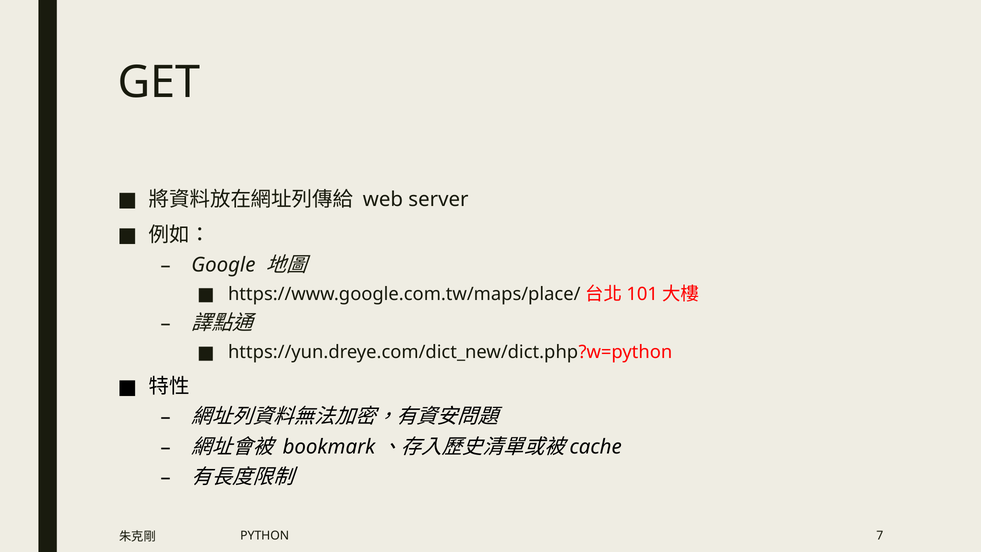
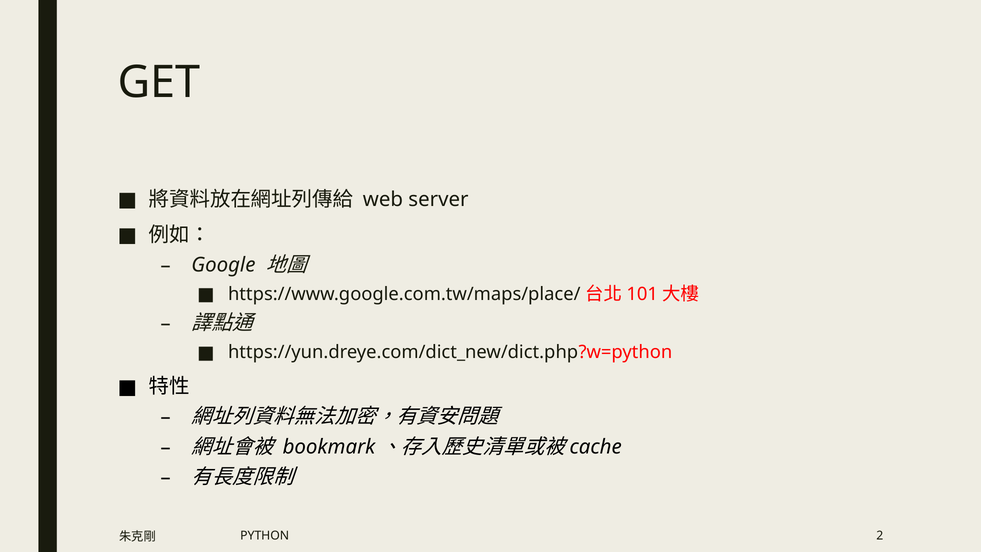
7: 7 -> 2
